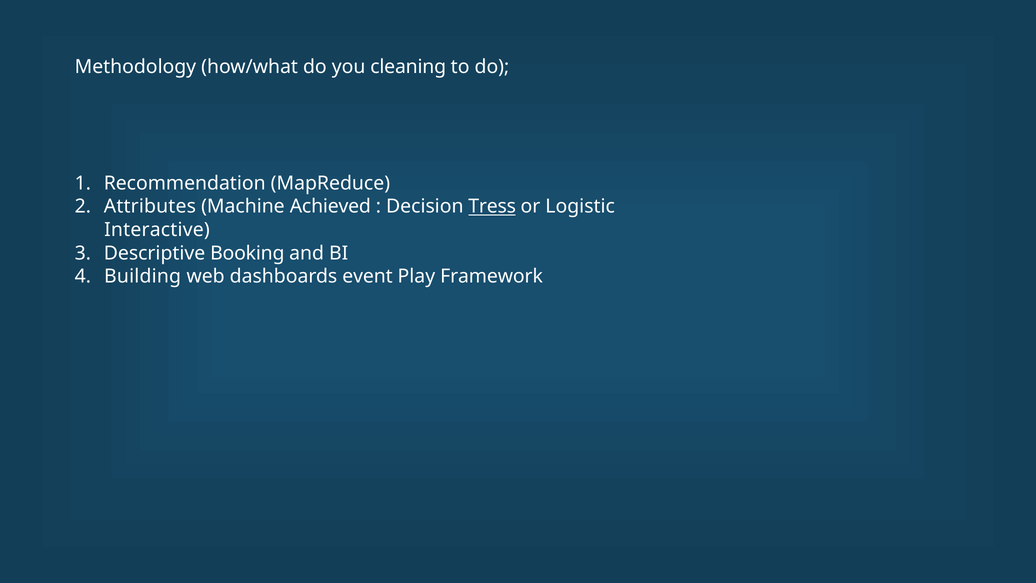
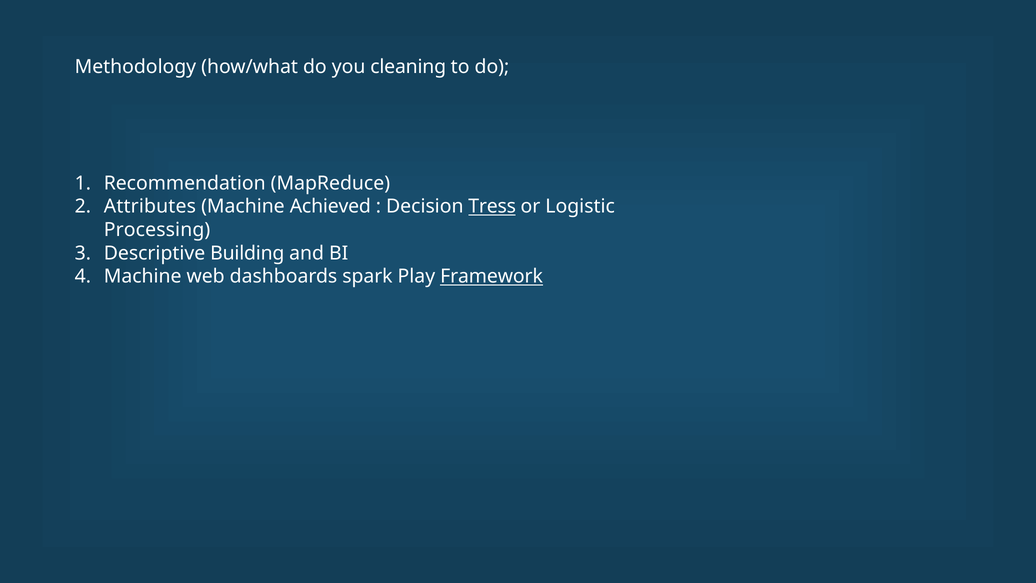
Interactive: Interactive -> Processing
Booking: Booking -> Building
Building at (143, 276): Building -> Machine
event: event -> spark
Framework underline: none -> present
